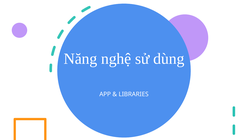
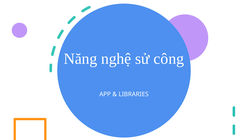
dùng: dùng -> công
